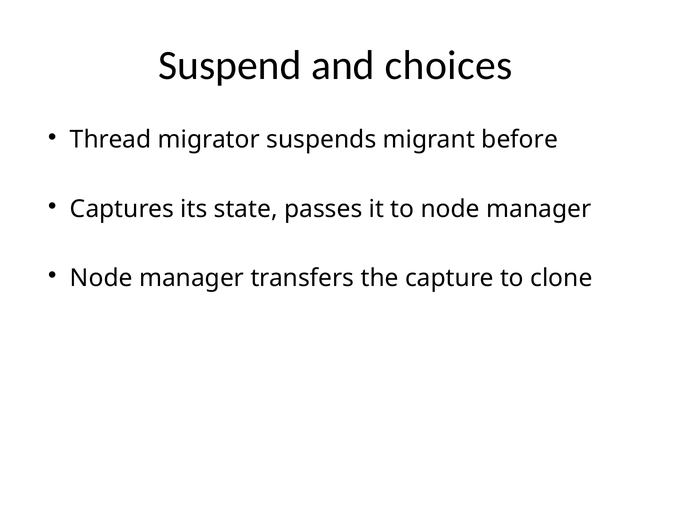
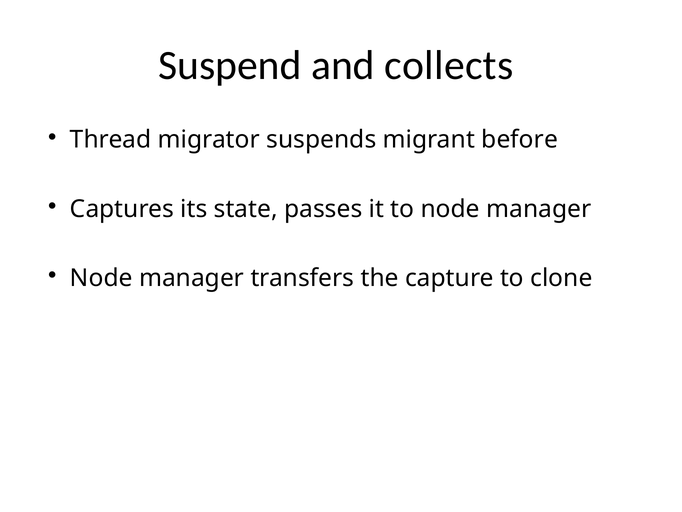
choices: choices -> collects
